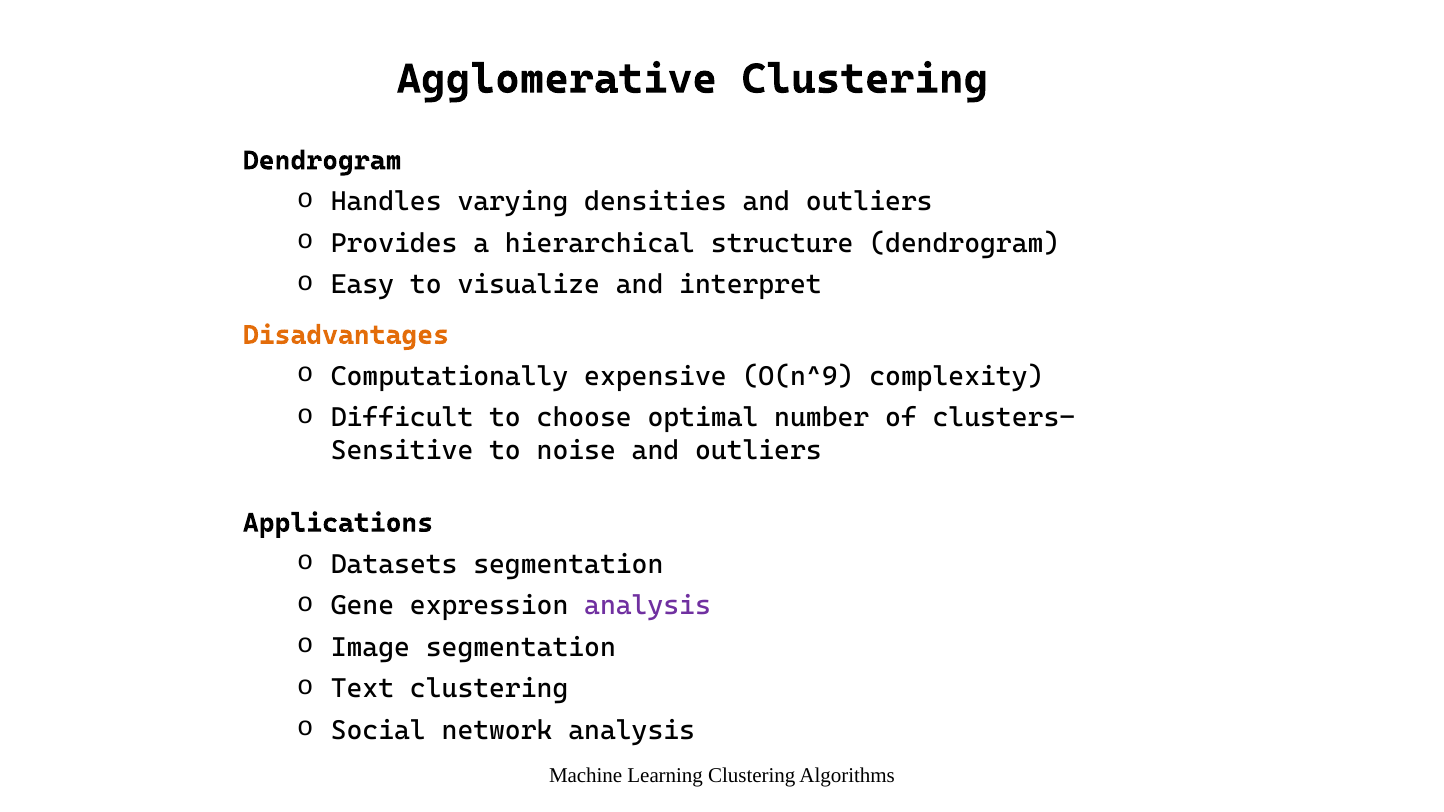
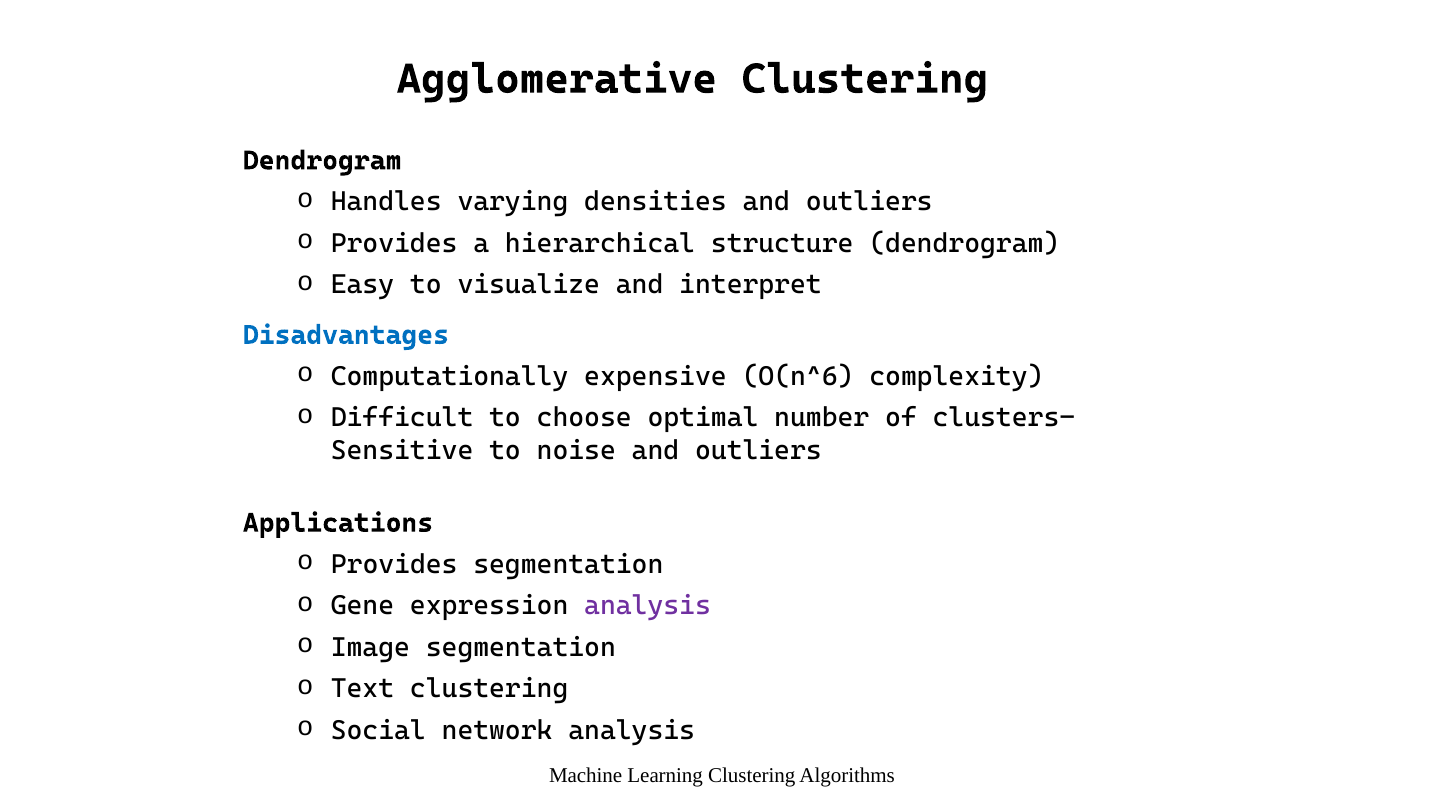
Disadvantages colour: orange -> blue
O(n^9: O(n^9 -> O(n^6
Datasets at (394, 564): Datasets -> Provides
